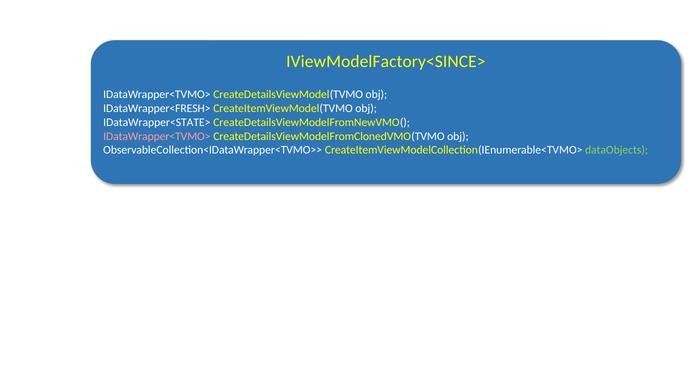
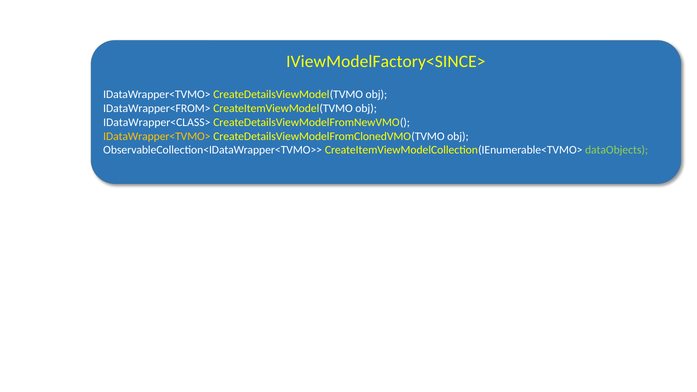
IDataWrapper<FRESH>: IDataWrapper<FRESH> -> IDataWrapper<FROM>
IDataWrapper<STATE>: IDataWrapper<STATE> -> IDataWrapper<CLASS>
IDataWrapper<TVMO> at (157, 136) colour: pink -> yellow
